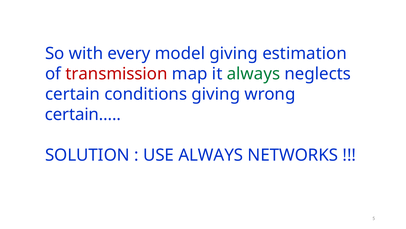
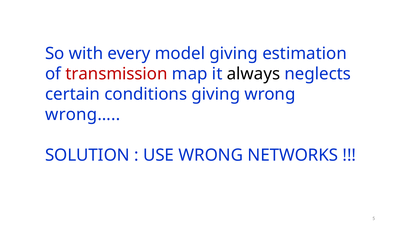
always at (253, 74) colour: green -> black
certain…: certain… -> wrong…
USE ALWAYS: ALWAYS -> WRONG
